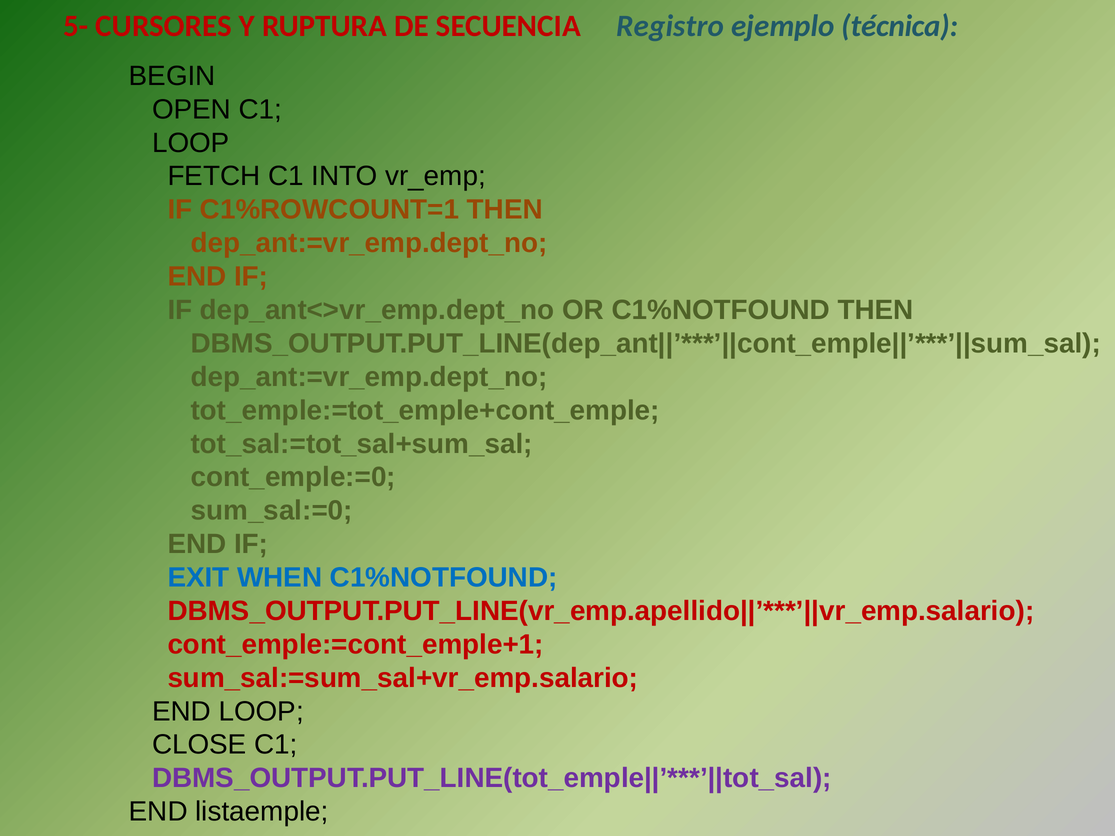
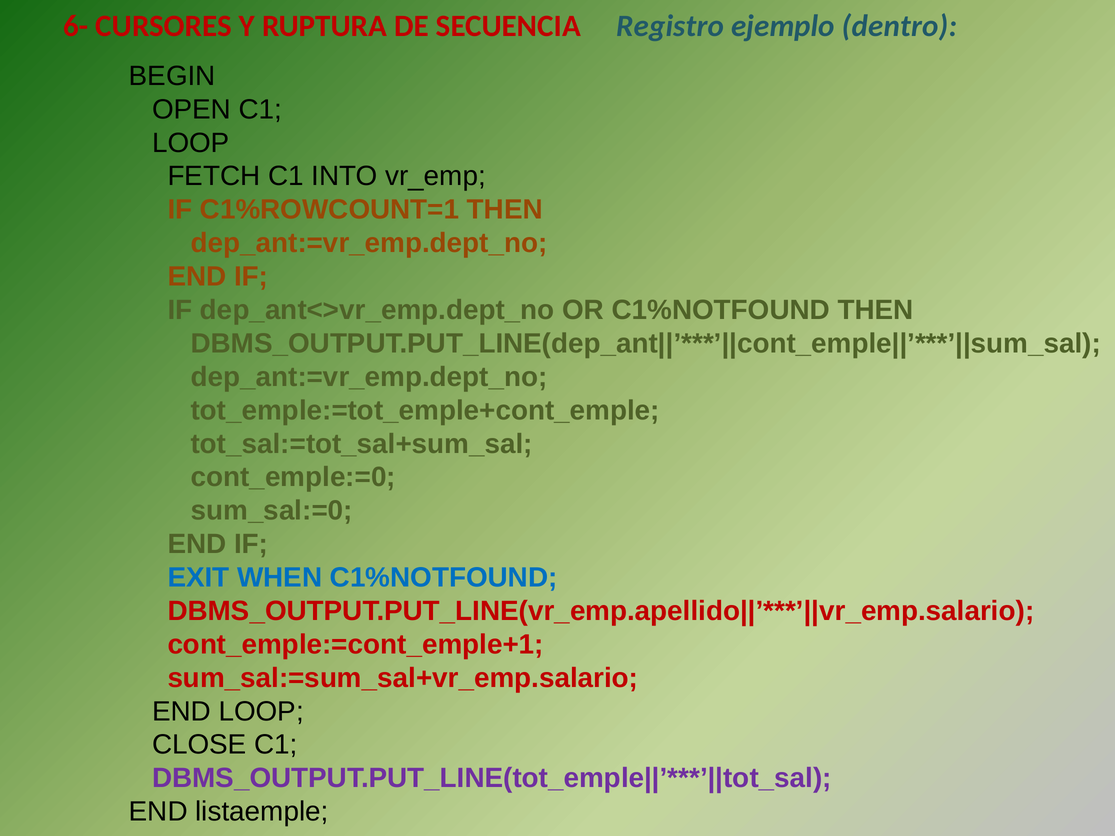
5-: 5- -> 6-
técnica: técnica -> dentro
